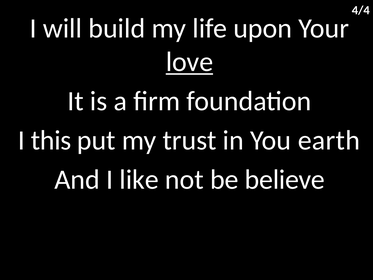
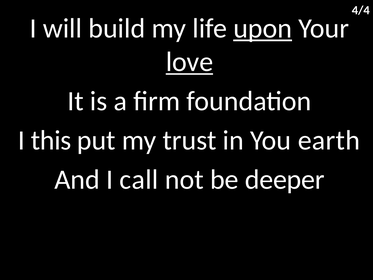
upon underline: none -> present
like: like -> call
believe: believe -> deeper
